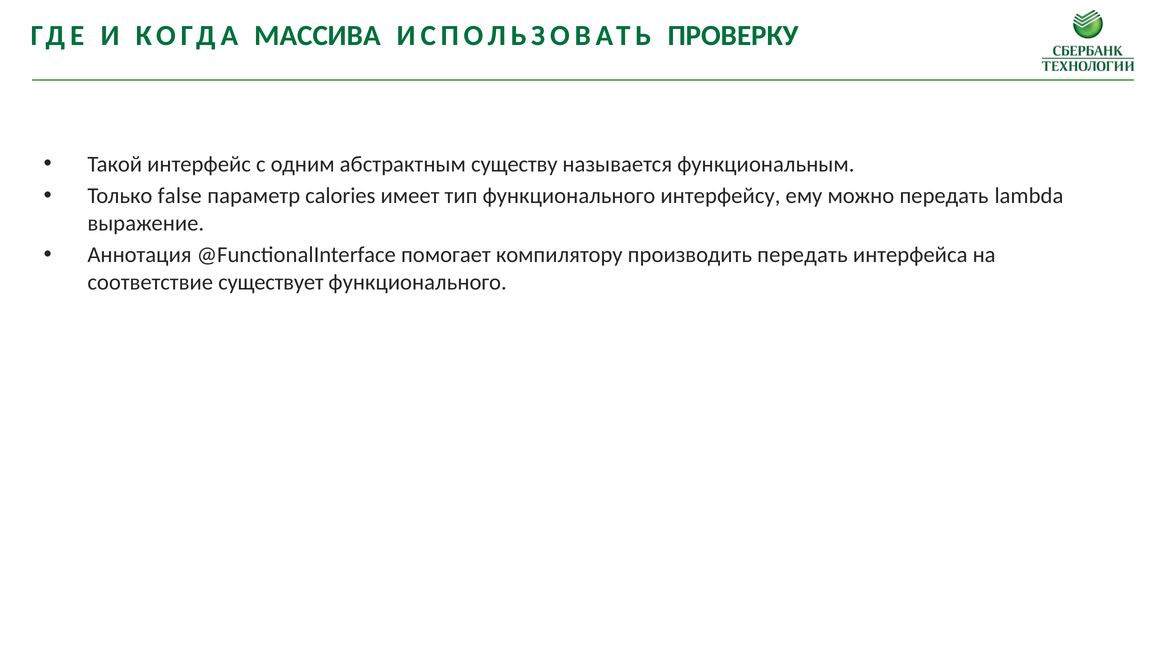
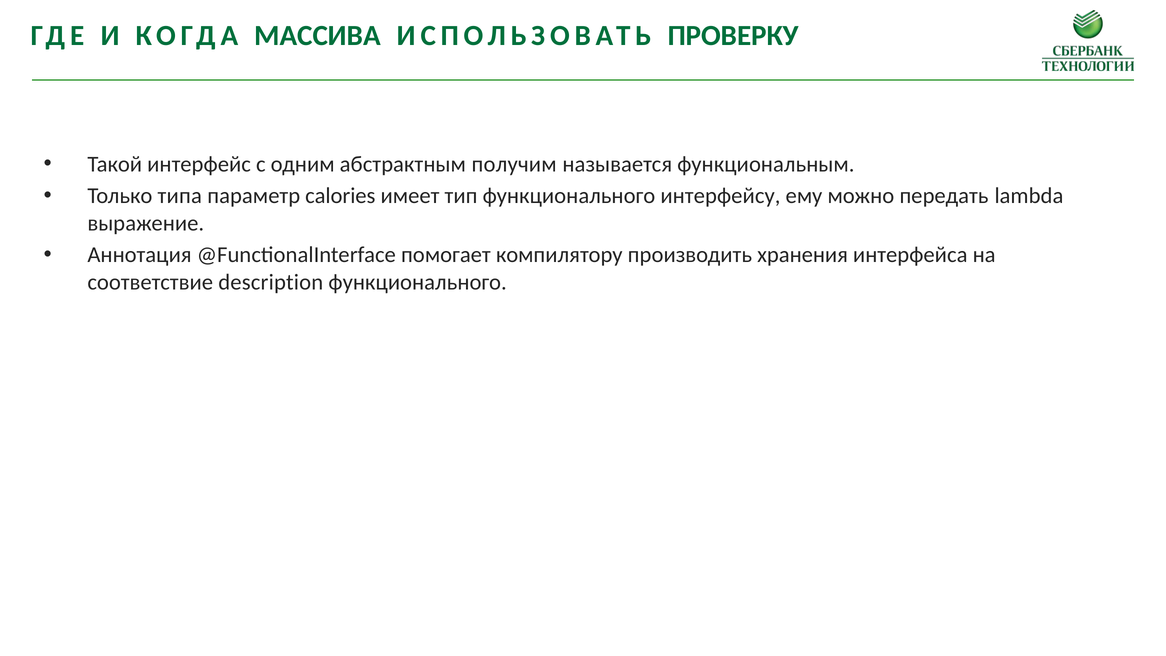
существу: существу -> получим
false: false -> типа
производить передать: передать -> хранения
существует: существует -> description
